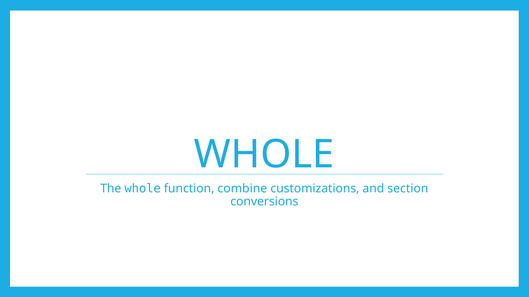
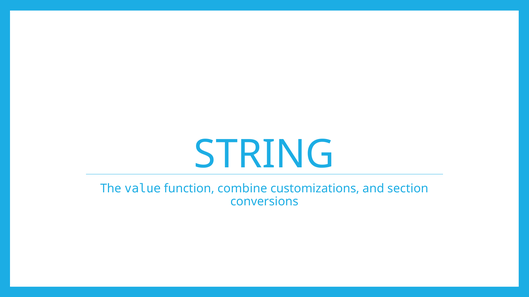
WHOLE at (264, 155): WHOLE -> STRING
The whole: whole -> value
